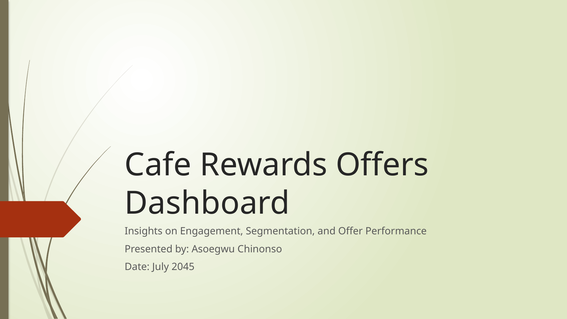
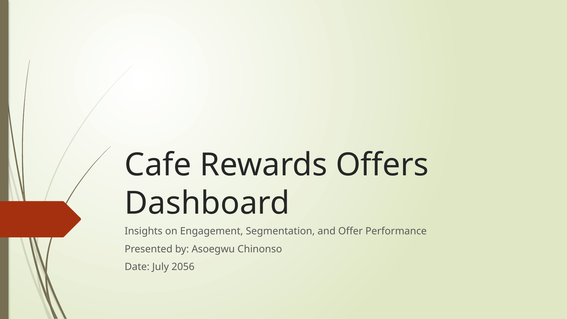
2045: 2045 -> 2056
